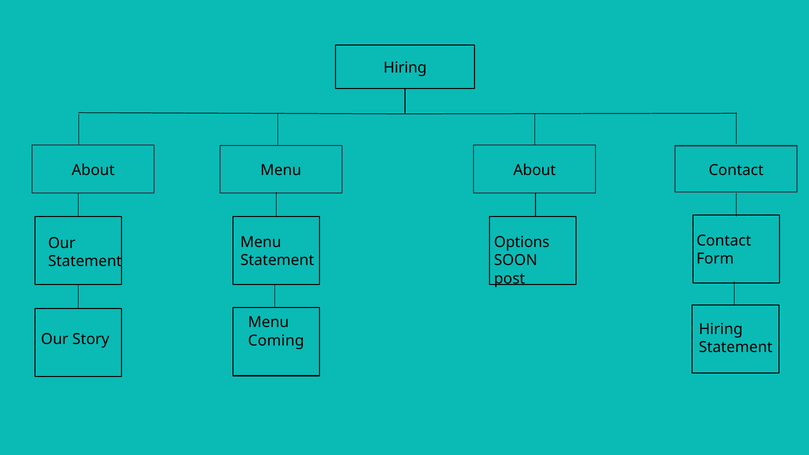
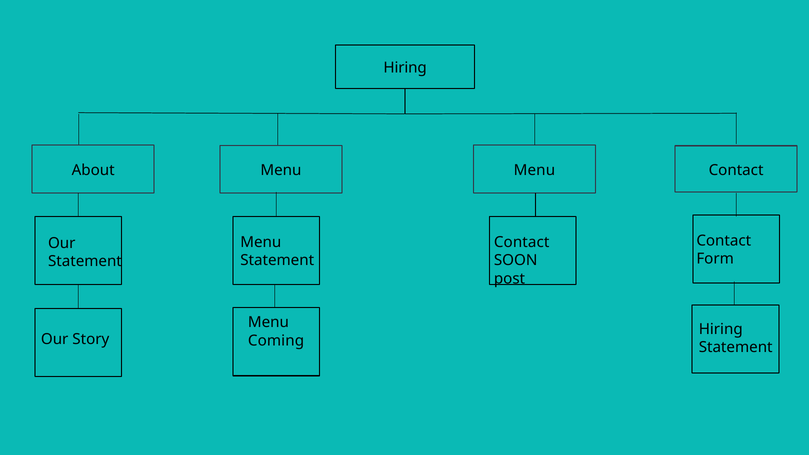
Menu About: About -> Menu
Options at (522, 242): Options -> Contact
